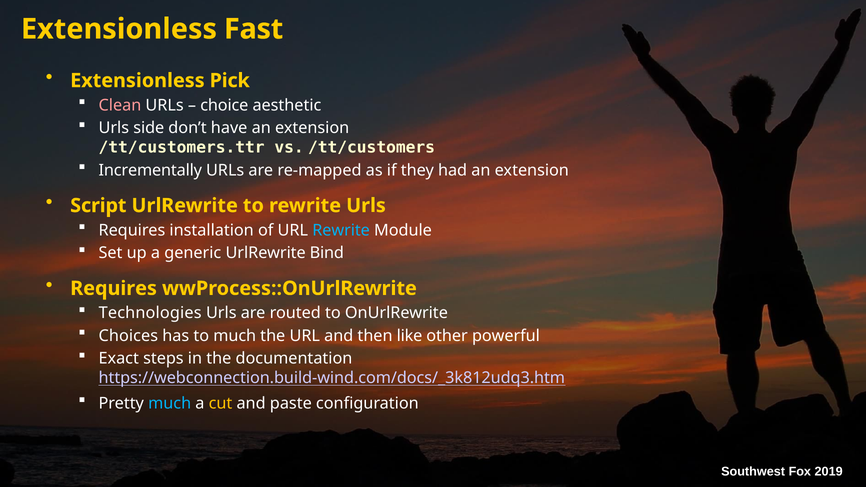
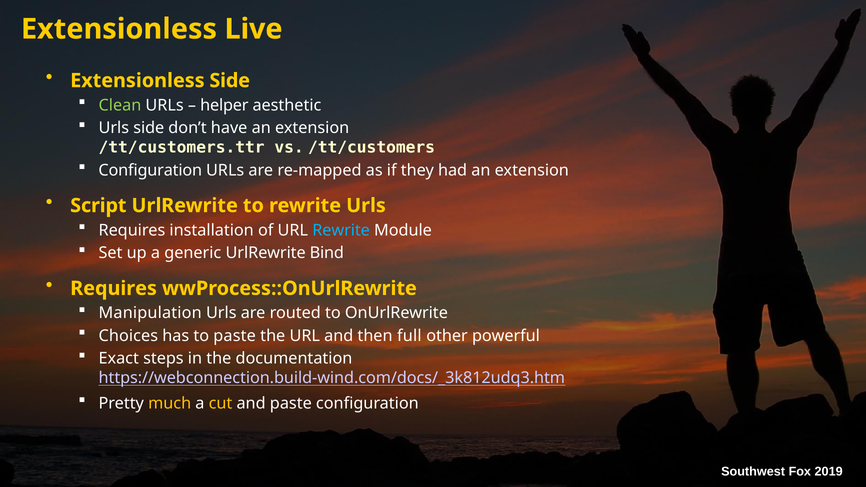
Fast: Fast -> Live
Extensionless Pick: Pick -> Side
Clean colour: pink -> light green
choice: choice -> helper
Incrementally at (150, 170): Incrementally -> Configuration
Technologies: Technologies -> Manipulation
to much: much -> paste
like: like -> full
much at (170, 403) colour: light blue -> yellow
